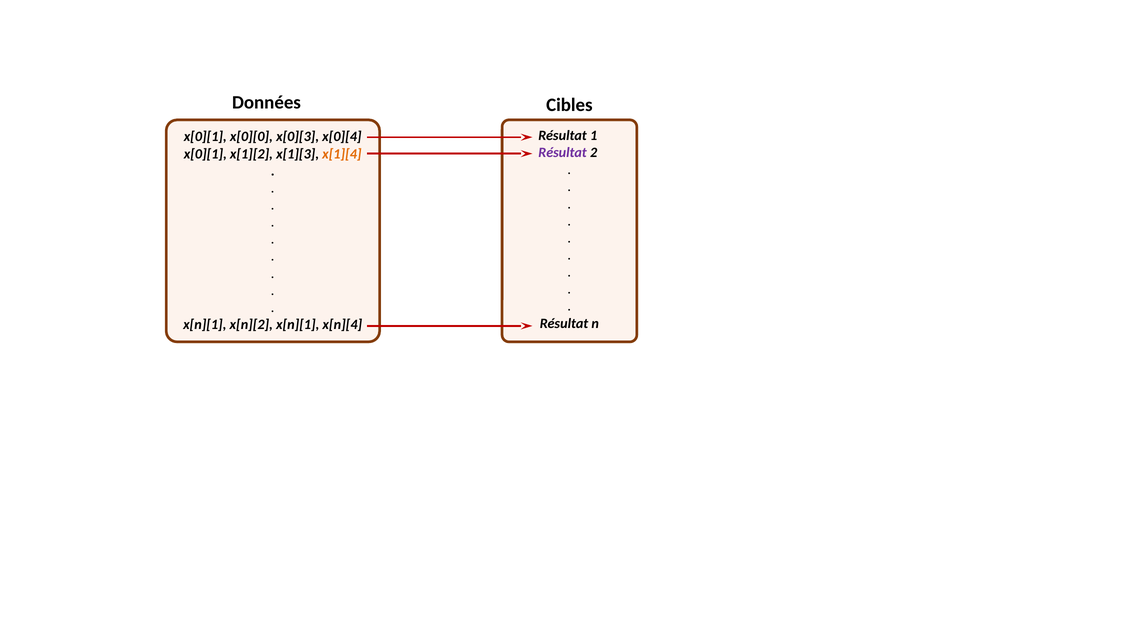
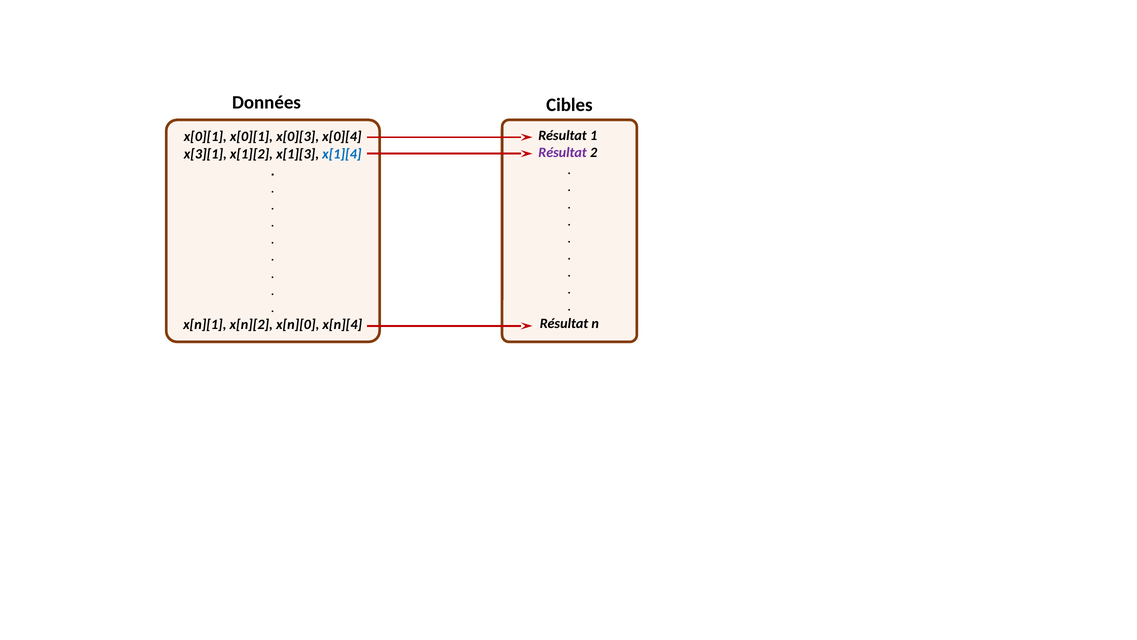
x[0][1 x[0][0: x[0][0 -> x[0][1
x[0][1 at (205, 154): x[0][1 -> x[3][1
x[1][4 colour: orange -> blue
x[n][2 x[n][1: x[n][1 -> x[n][0
